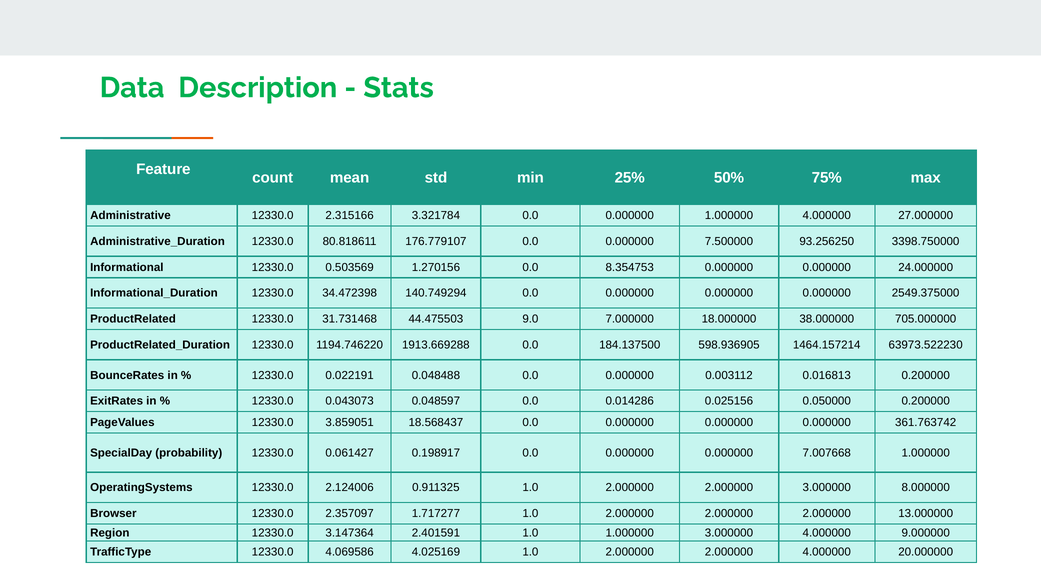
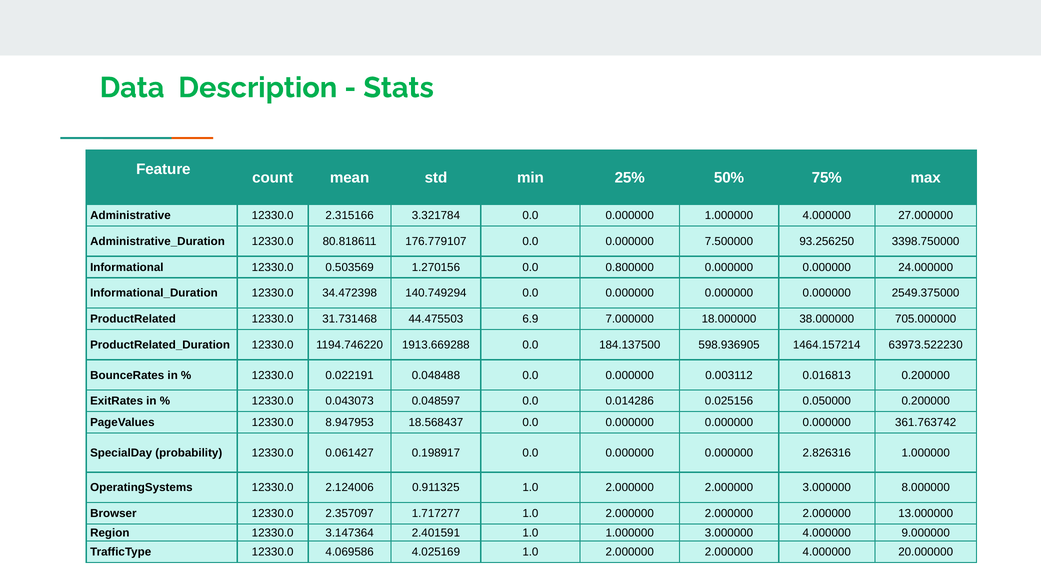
8.354753: 8.354753 -> 0.800000
9.0: 9.0 -> 6.9
3.859051: 3.859051 -> 8.947953
7.007668: 7.007668 -> 2.826316
